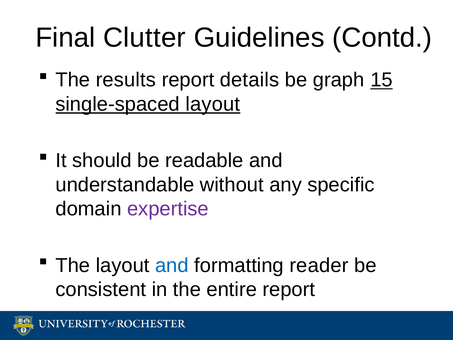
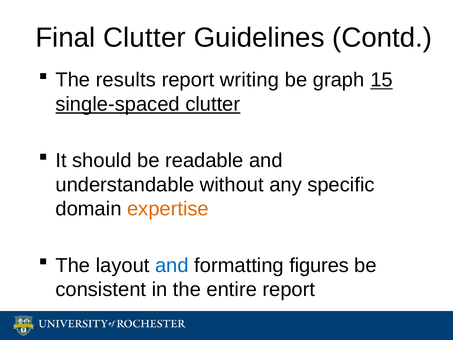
details: details -> writing
single-spaced layout: layout -> clutter
expertise colour: purple -> orange
reader: reader -> figures
